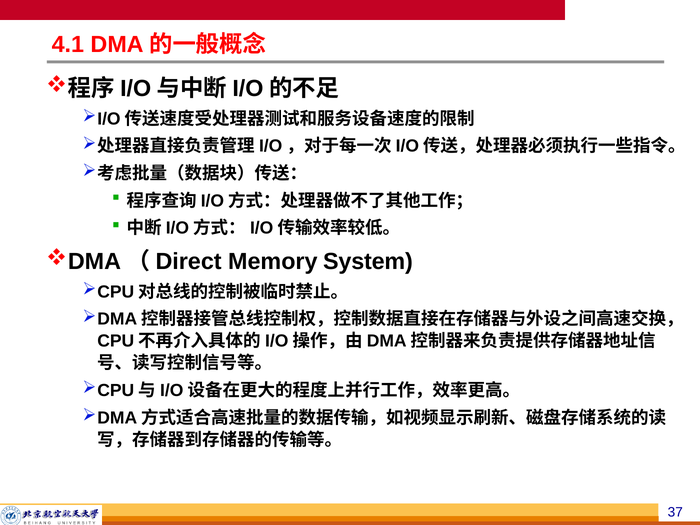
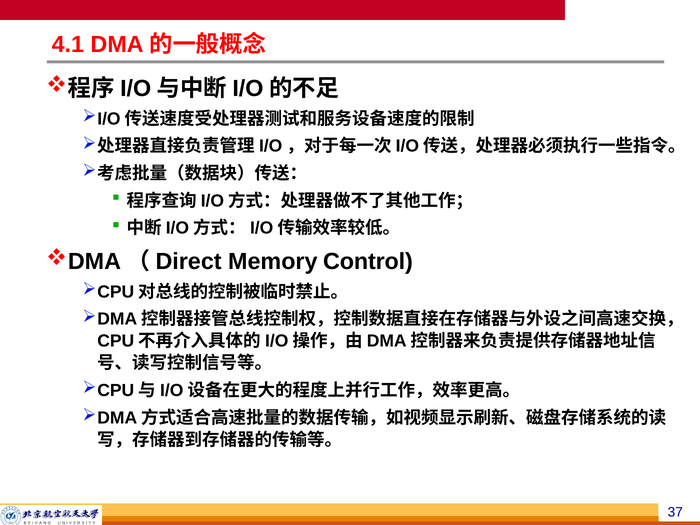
System: System -> Control
